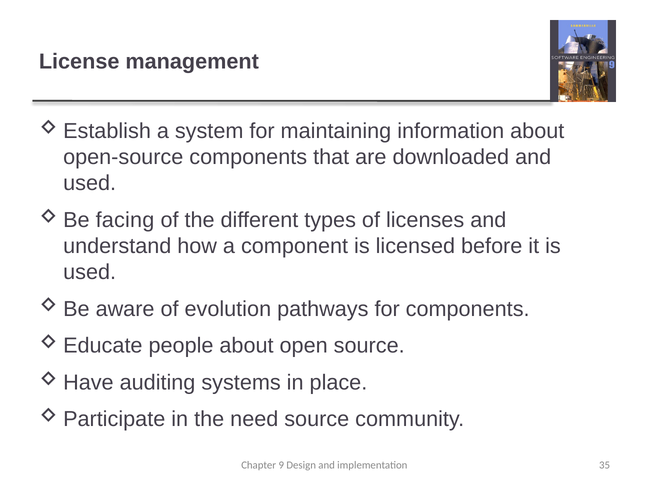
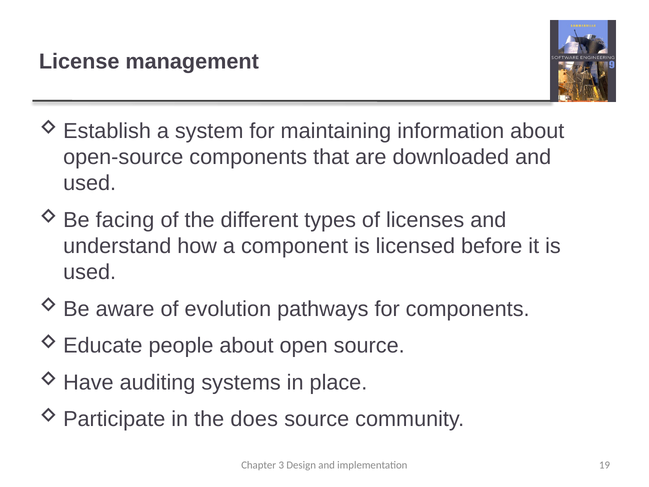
need: need -> does
9: 9 -> 3
35: 35 -> 19
